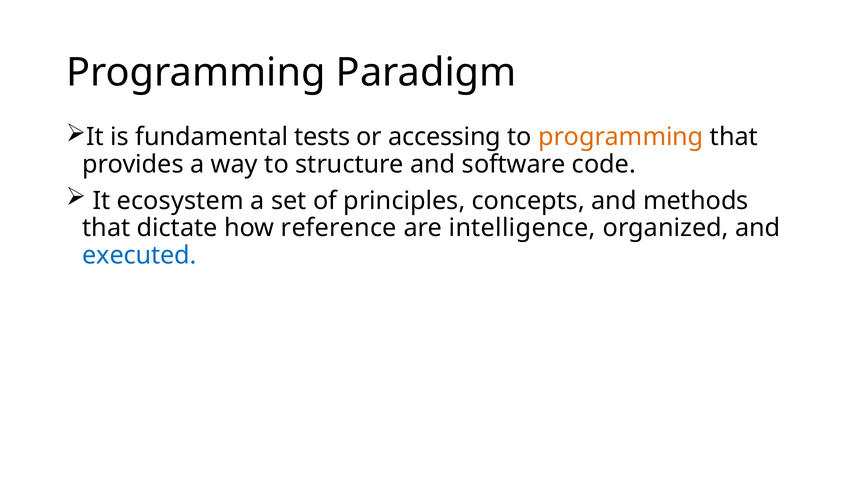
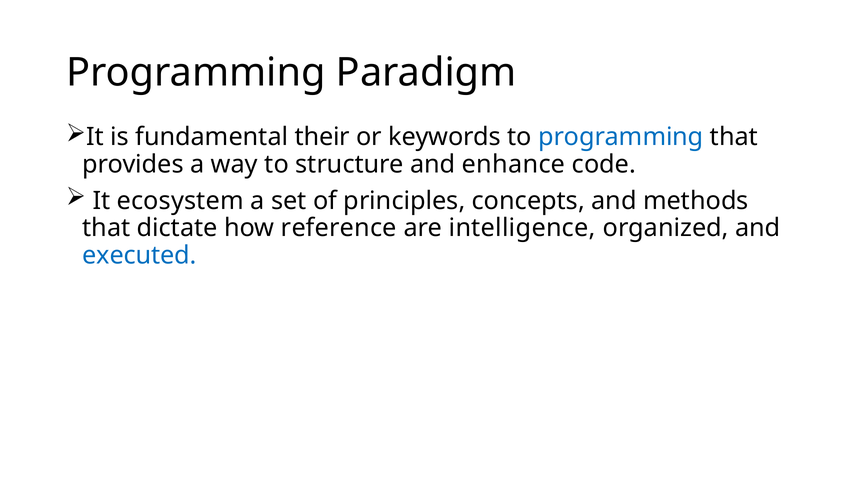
tests: tests -> their
accessing: accessing -> keywords
programming at (621, 137) colour: orange -> blue
software: software -> enhance
